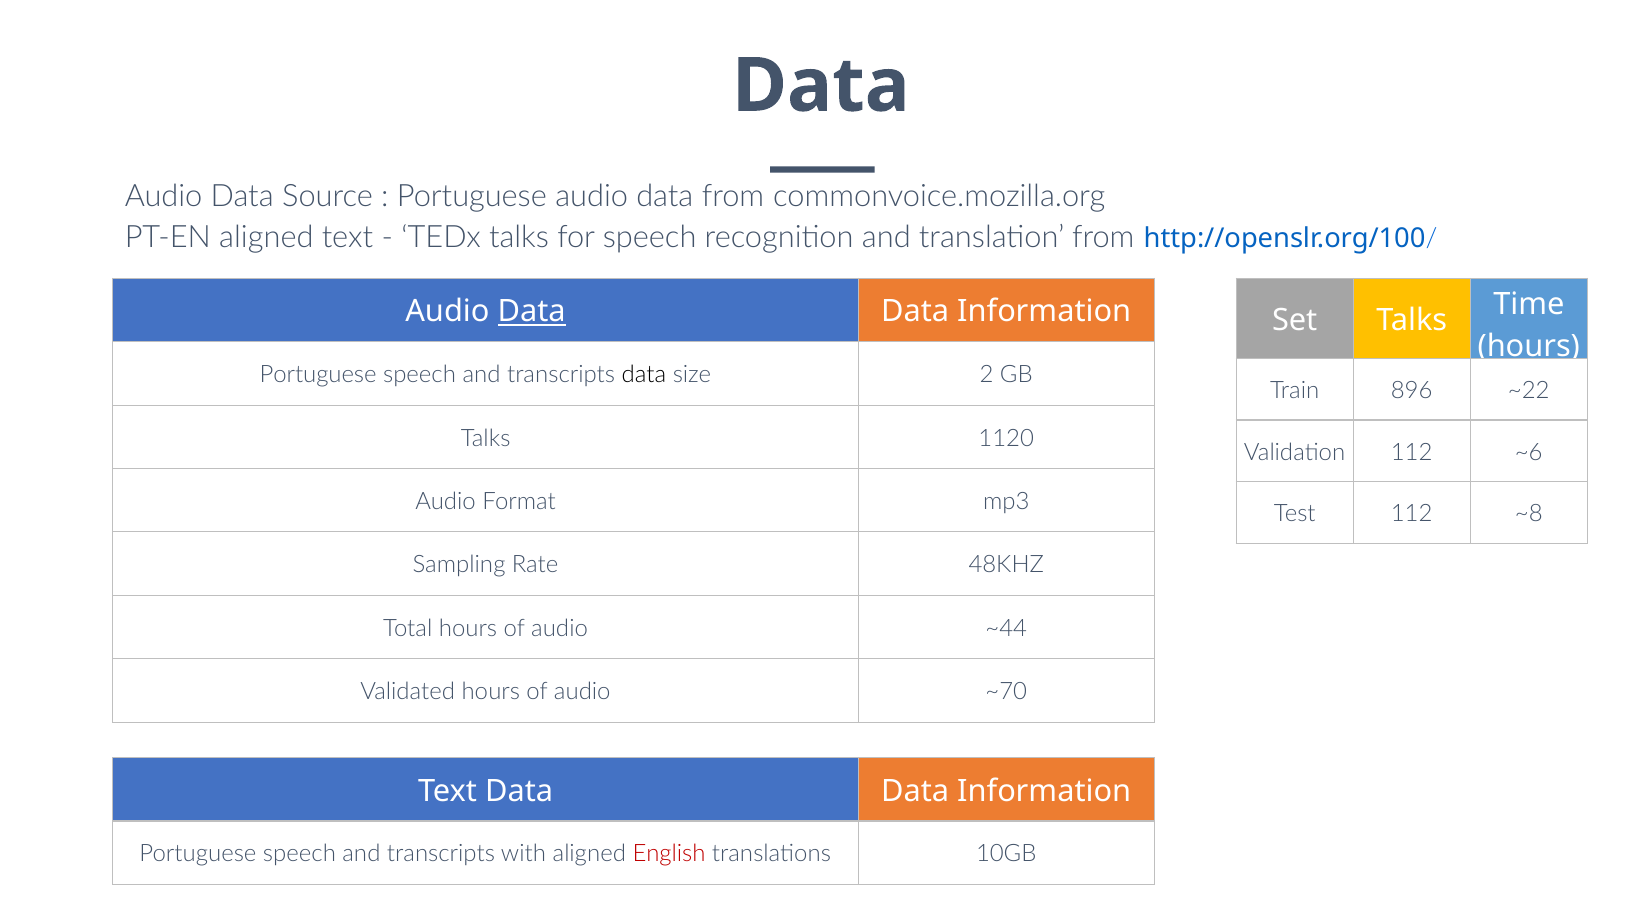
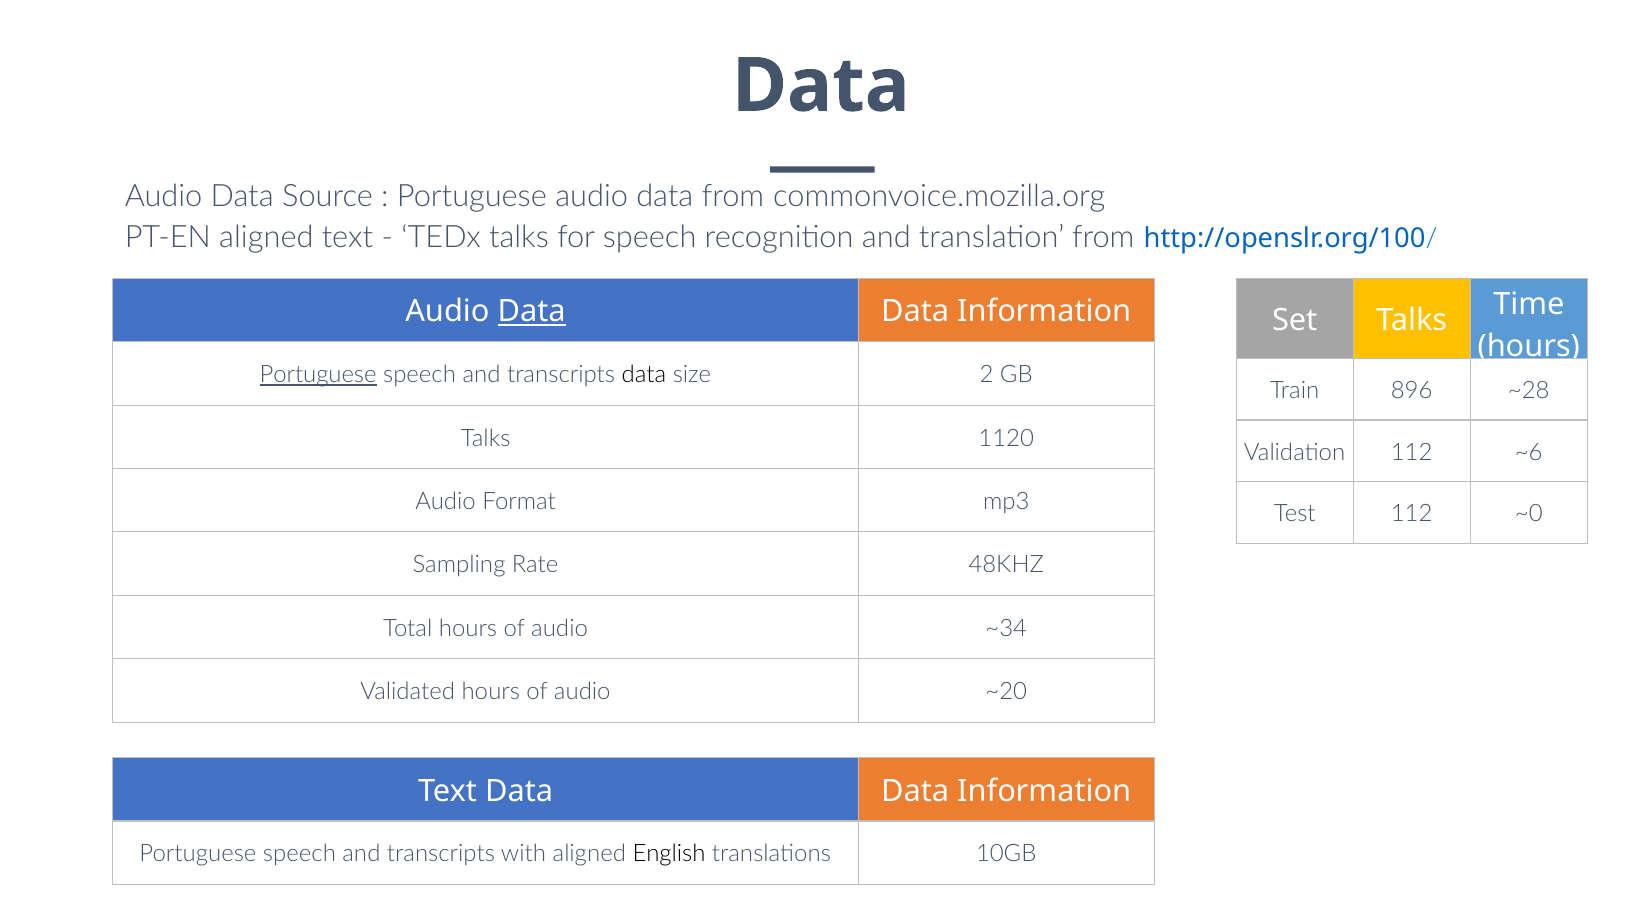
Portuguese at (318, 375) underline: none -> present
~22: ~22 -> ~28
~8: ~8 -> ~0
~44: ~44 -> ~34
~70: ~70 -> ~20
English colour: red -> black
